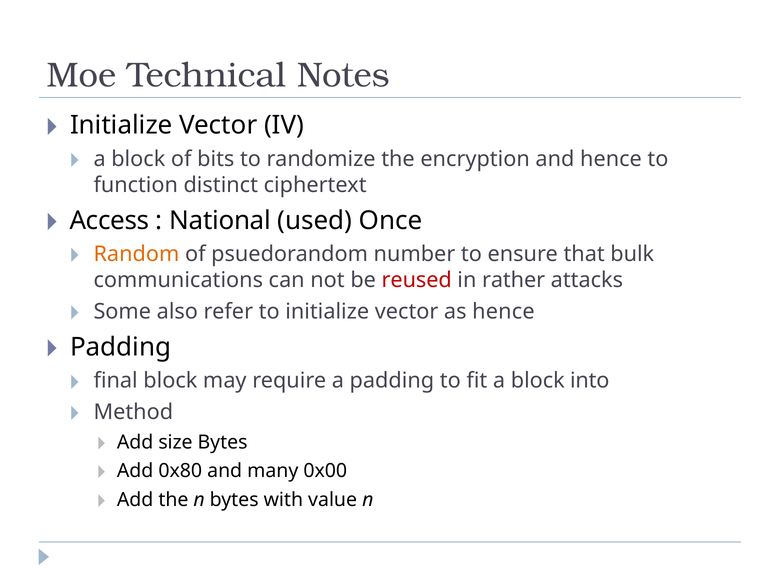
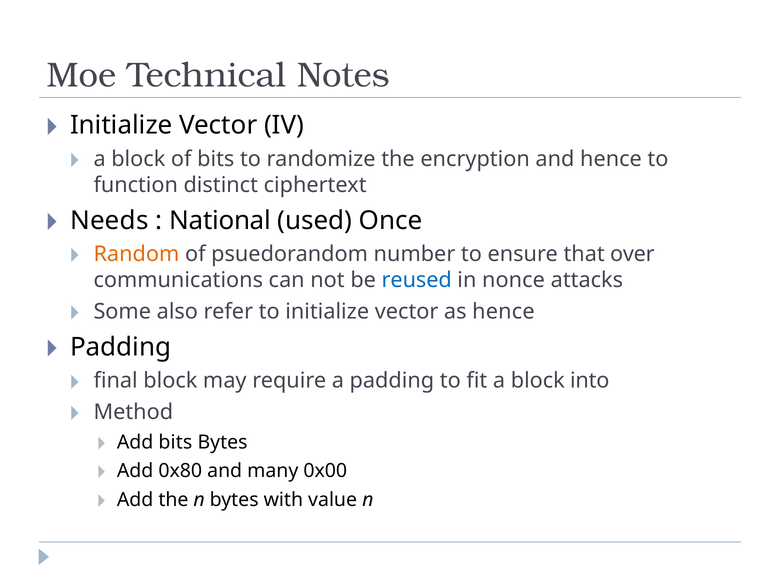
Access: Access -> Needs
bulk: bulk -> over
reused colour: red -> blue
rather: rather -> nonce
Add size: size -> bits
